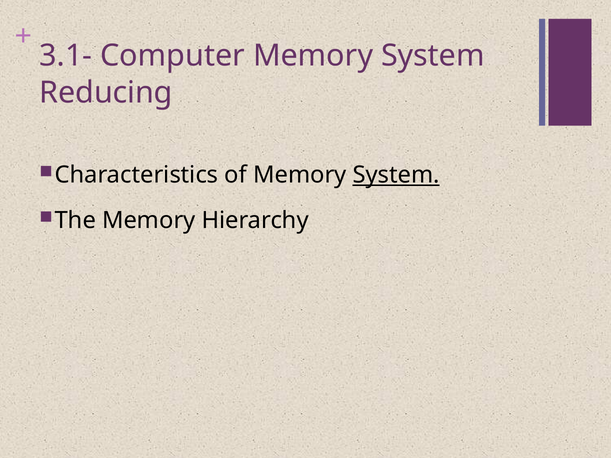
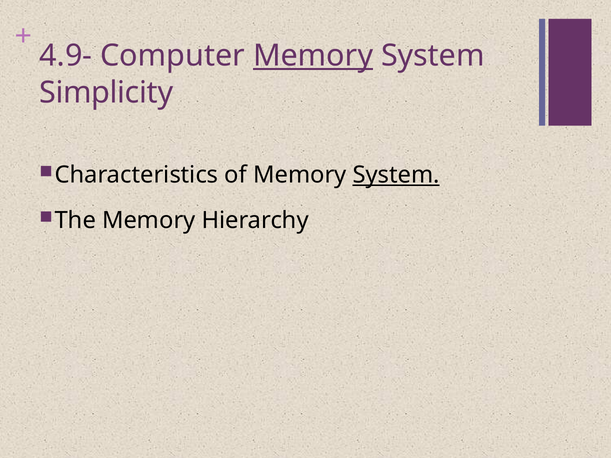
3.1-: 3.1- -> 4.9-
Memory at (313, 56) underline: none -> present
Reducing: Reducing -> Simplicity
